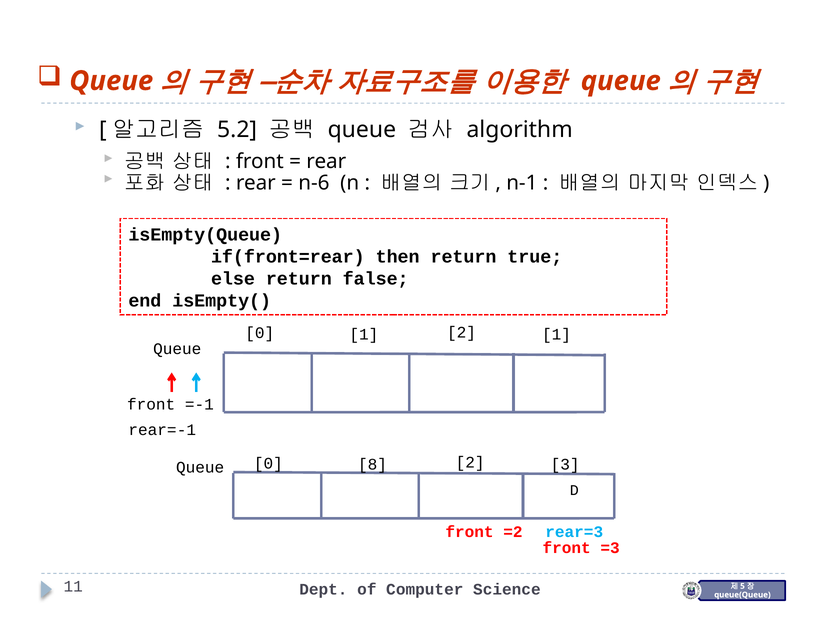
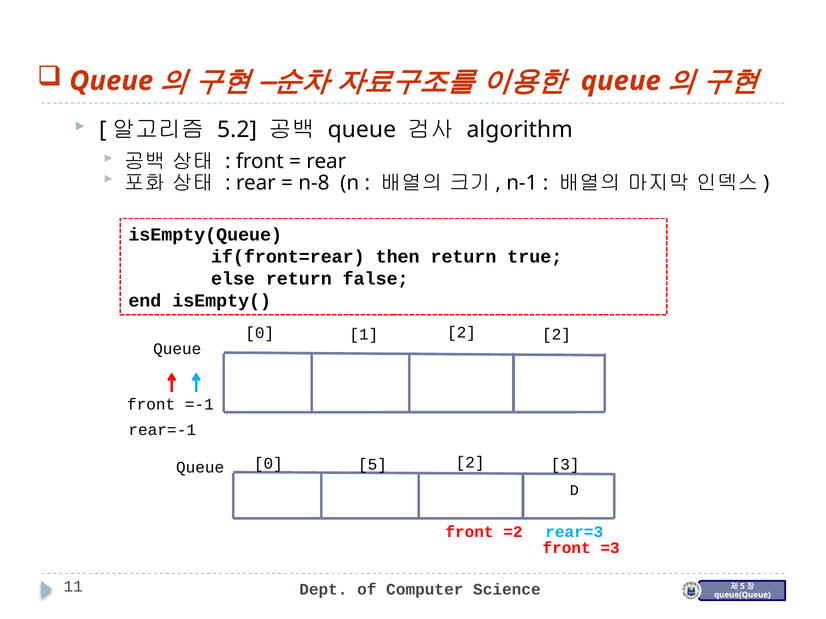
n-6: n-6 -> n-8
2 1: 1 -> 2
8: 8 -> 5
